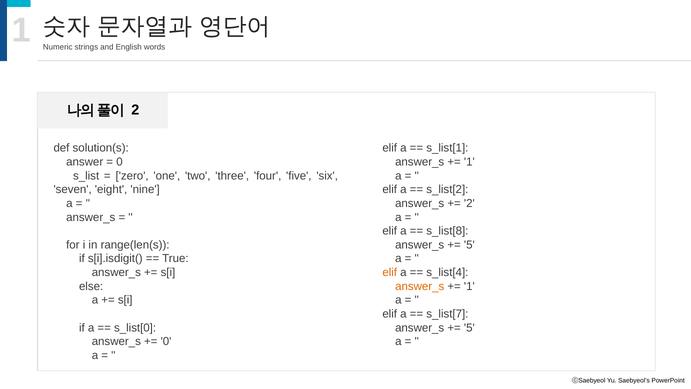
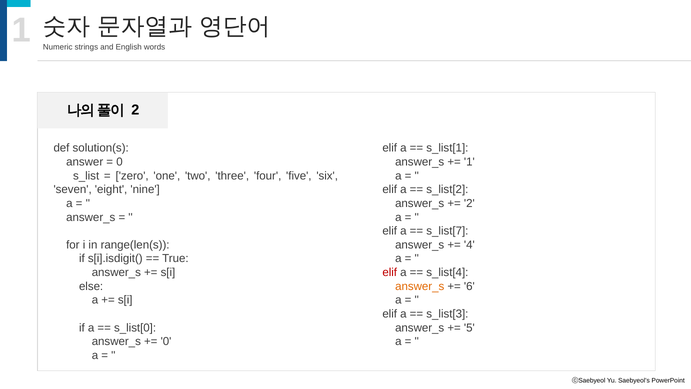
s_list[8: s_list[8 -> s_list[7
5 at (469, 245): 5 -> 4
elif at (390, 272) colour: orange -> red
1 at (469, 286): 1 -> 6
s_list[7: s_list[7 -> s_list[3
